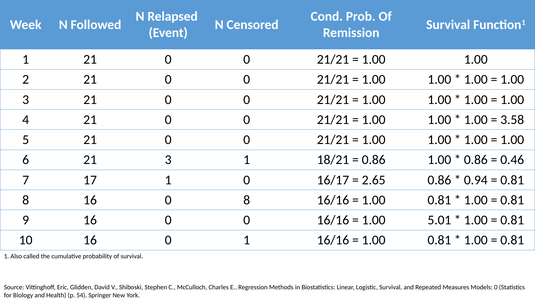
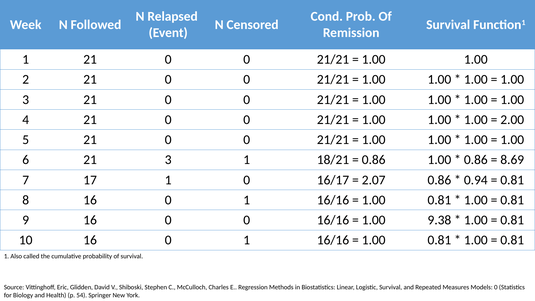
3.58: 3.58 -> 2.00
0.46: 0.46 -> 8.69
2.65: 2.65 -> 2.07
8 16 0 8: 8 -> 1
5.01: 5.01 -> 9.38
